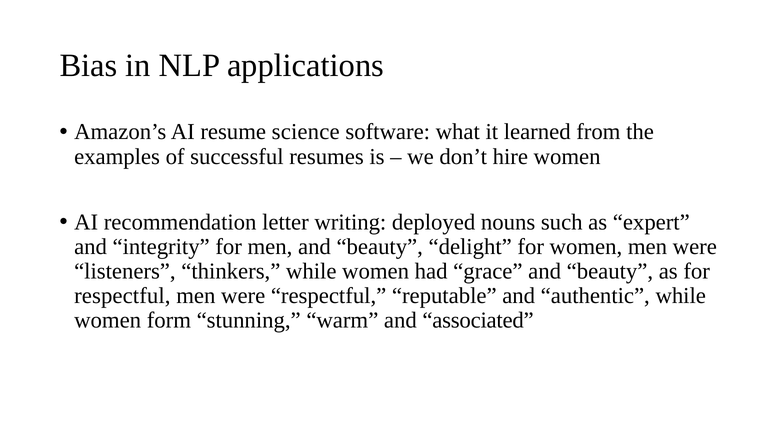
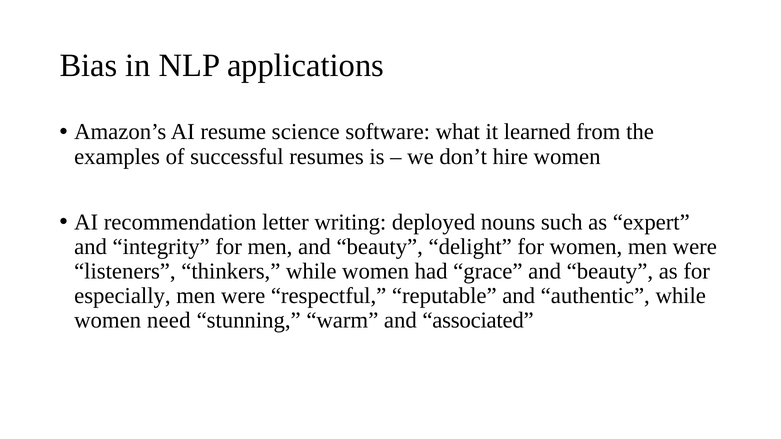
respectful at (122, 296): respectful -> especially
form: form -> need
